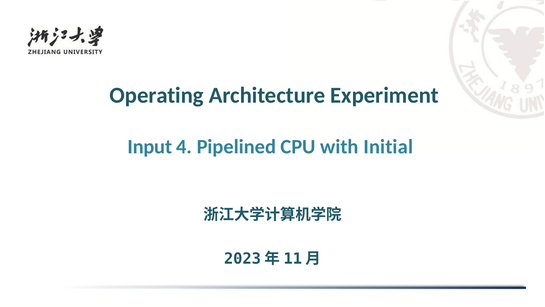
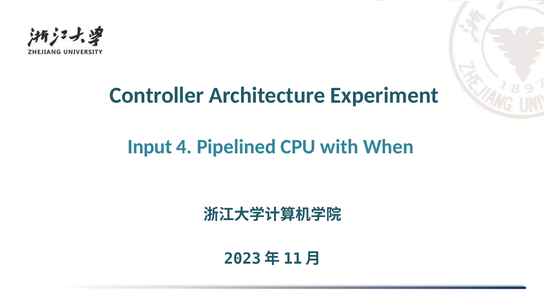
Operating: Operating -> Controller
Initial: Initial -> When
